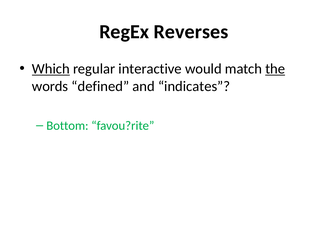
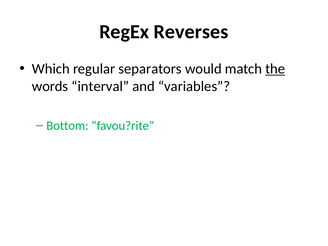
Which underline: present -> none
interactive: interactive -> separators
defined: defined -> interval
indicates: indicates -> variables
